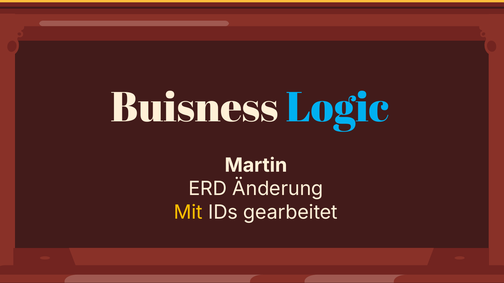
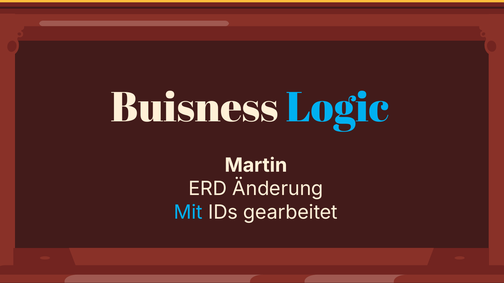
Mit colour: yellow -> light blue
